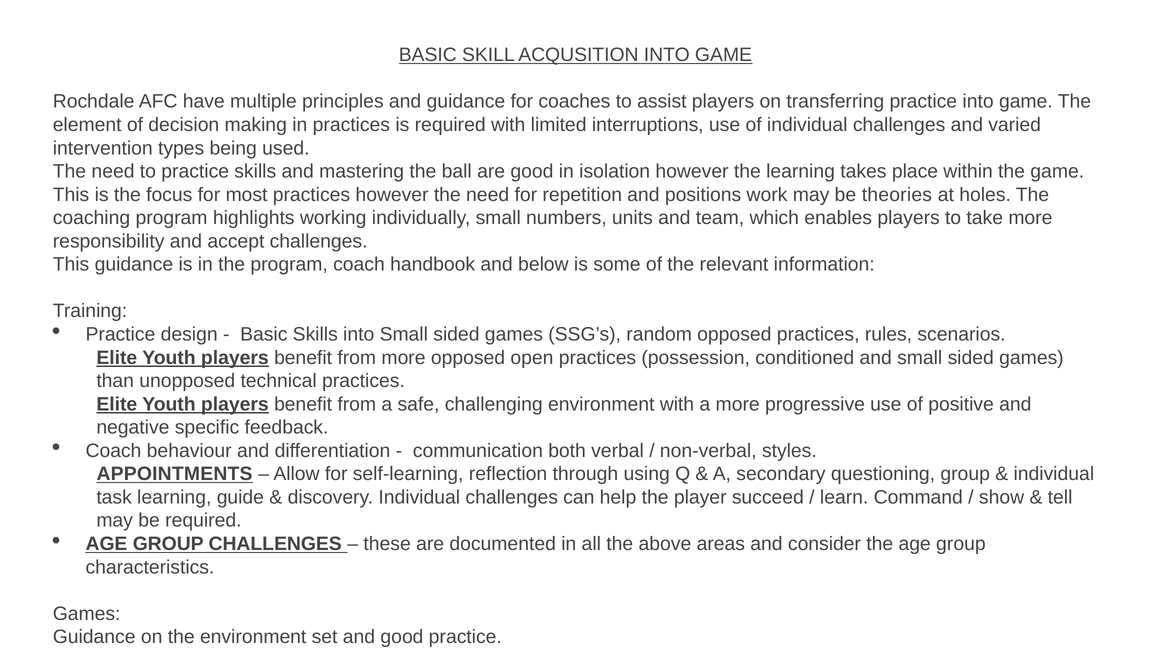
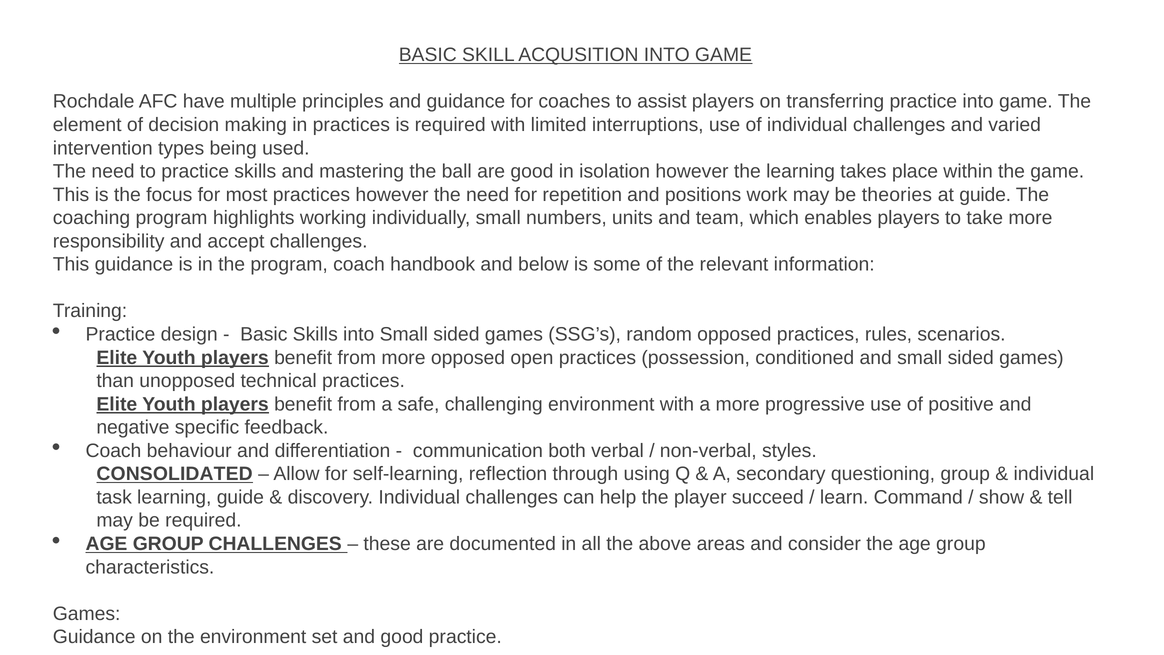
at holes: holes -> guide
APPOINTMENTS: APPOINTMENTS -> CONSOLIDATED
